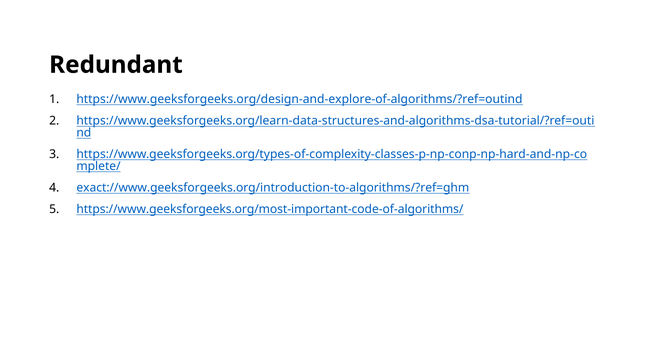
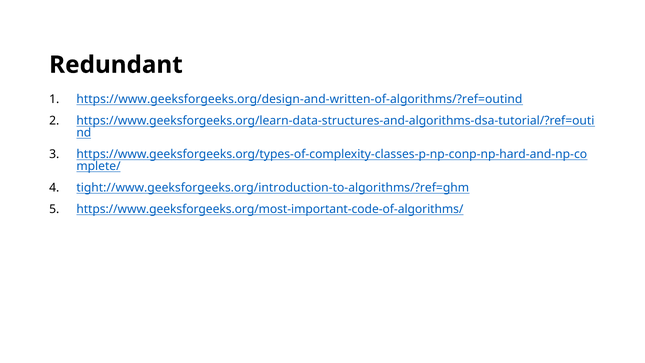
https://www.geeksforgeeks.org/design-and-explore-of-algorithms/?ref=outind: https://www.geeksforgeeks.org/design-and-explore-of-algorithms/?ref=outind -> https://www.geeksforgeeks.org/design-and-written-of-algorithms/?ref=outind
exact://www.geeksforgeeks.org/introduction-to-algorithms/?ref=ghm: exact://www.geeksforgeeks.org/introduction-to-algorithms/?ref=ghm -> tight://www.geeksforgeeks.org/introduction-to-algorithms/?ref=ghm
